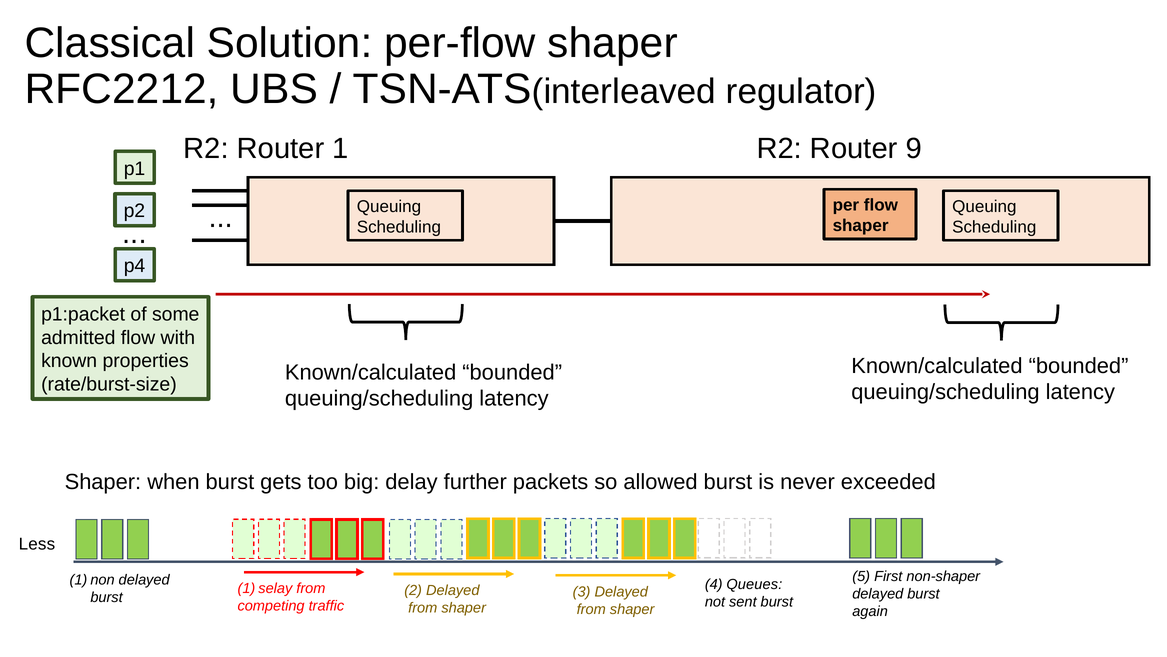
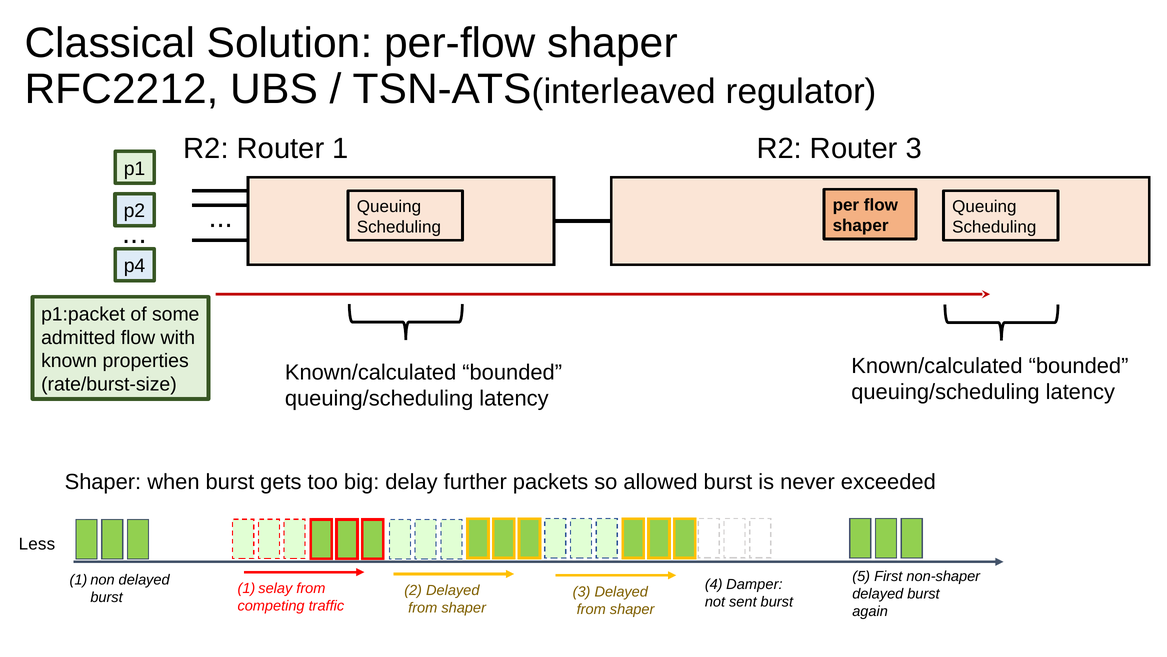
Router 9: 9 -> 3
Queues: Queues -> Damper
